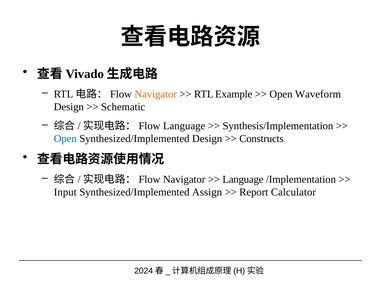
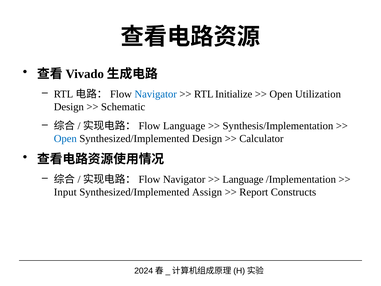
Navigator at (156, 94) colour: orange -> blue
Example: Example -> Initialize
Waveform: Waveform -> Utilization
Constructs: Constructs -> Calculator
Calculator: Calculator -> Constructs
